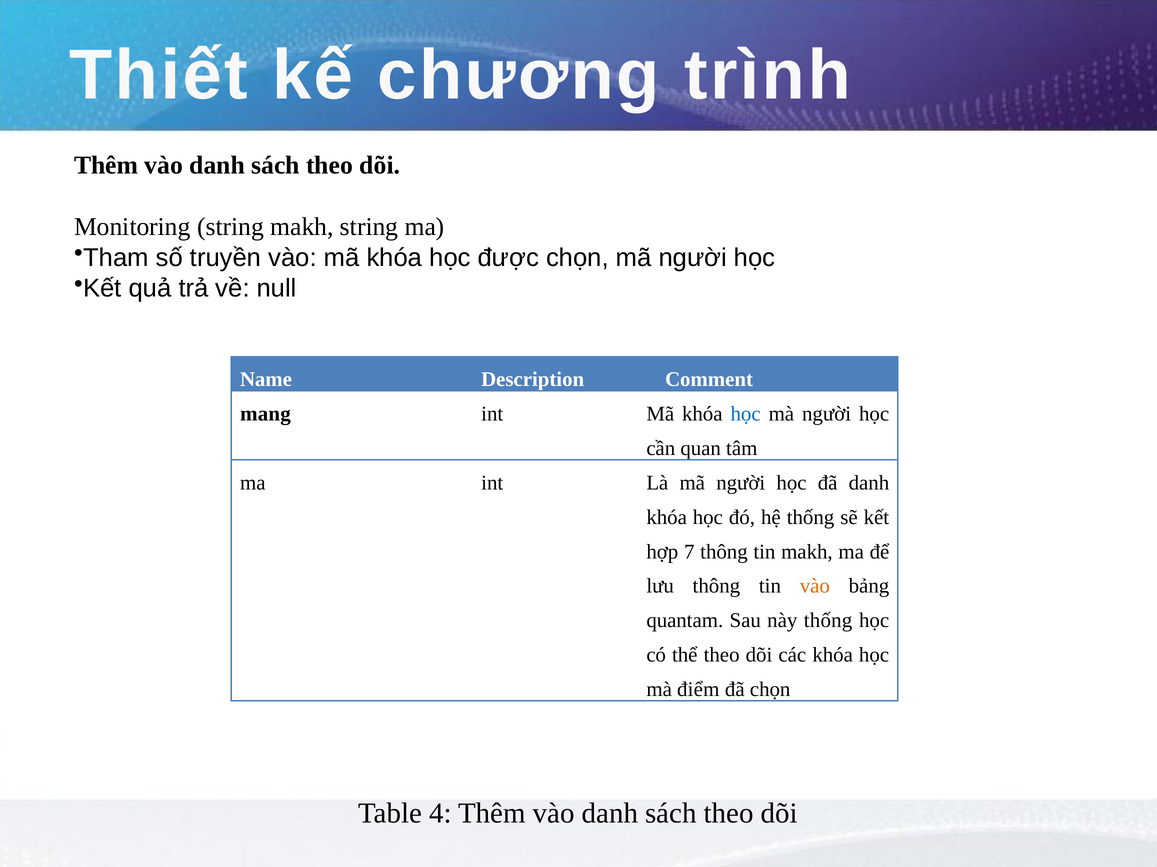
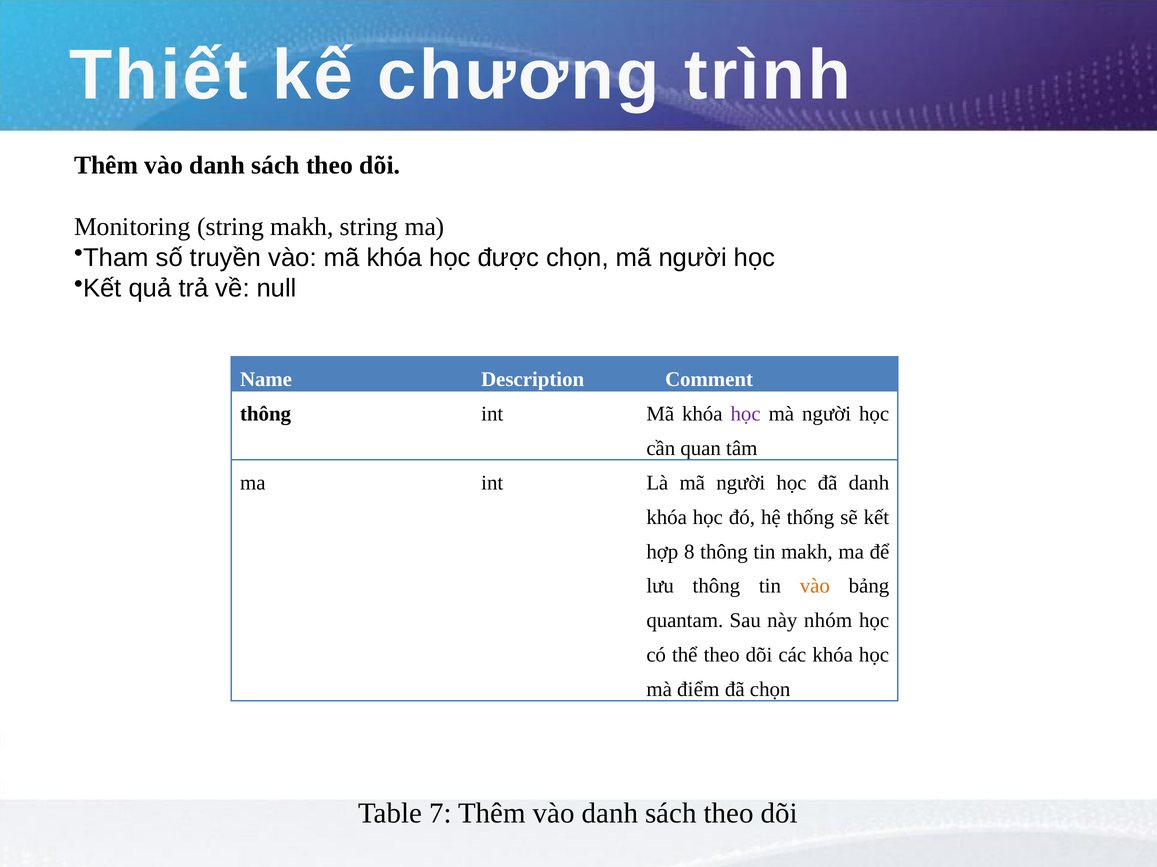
mang at (265, 414): mang -> thông
học at (746, 414) colour: blue -> purple
7: 7 -> 8
này thống: thống -> nhóm
4: 4 -> 7
